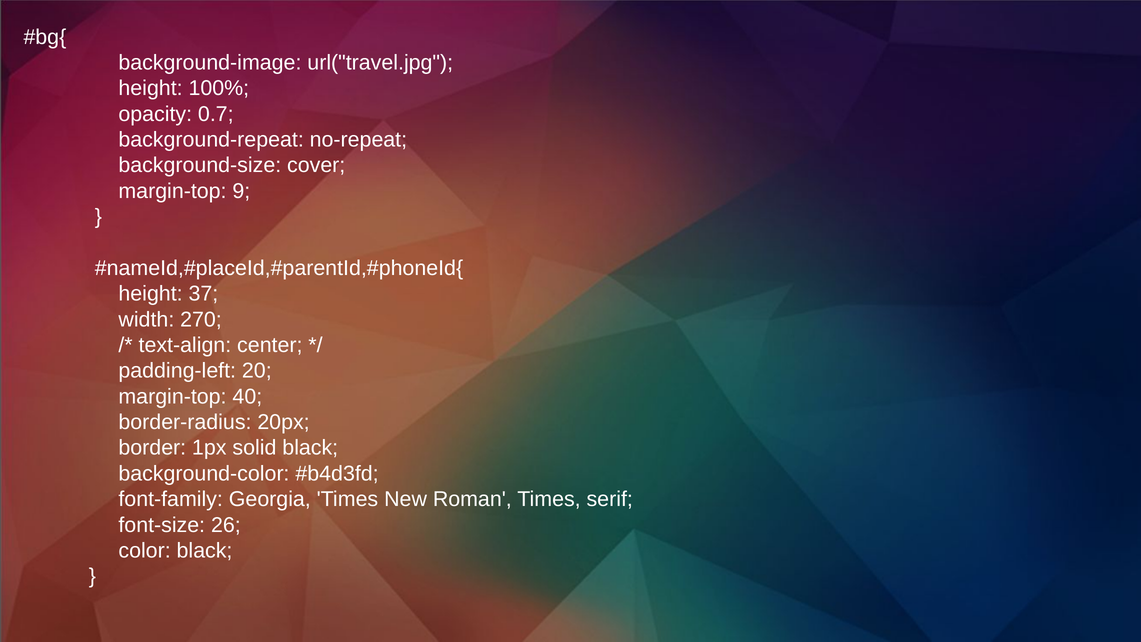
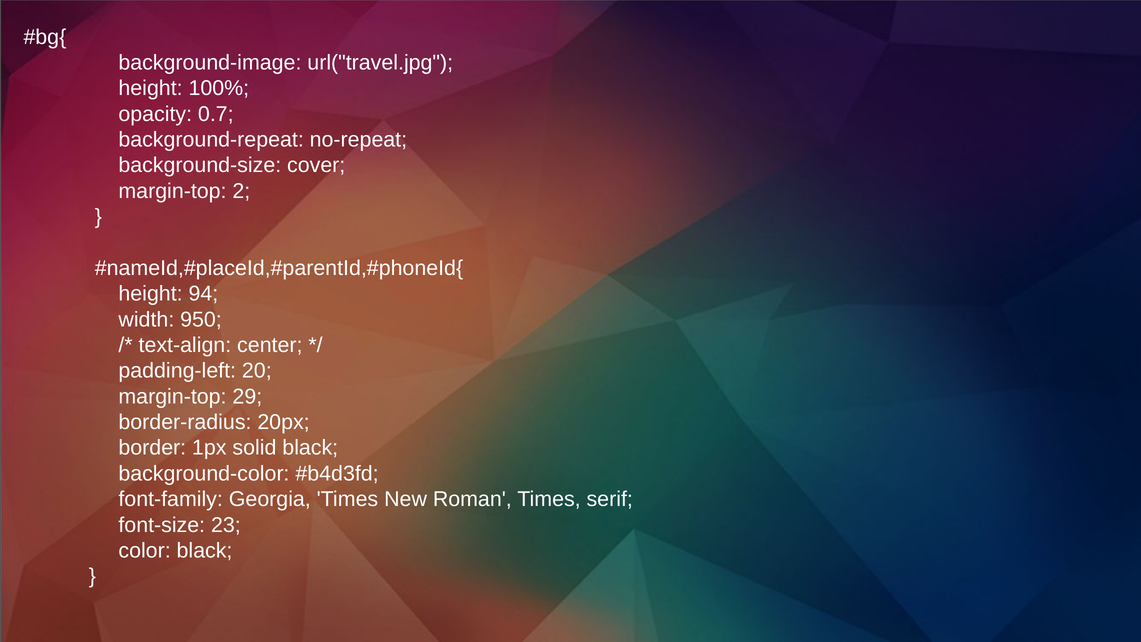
9: 9 -> 2
37: 37 -> 94
270: 270 -> 950
40: 40 -> 29
26: 26 -> 23
